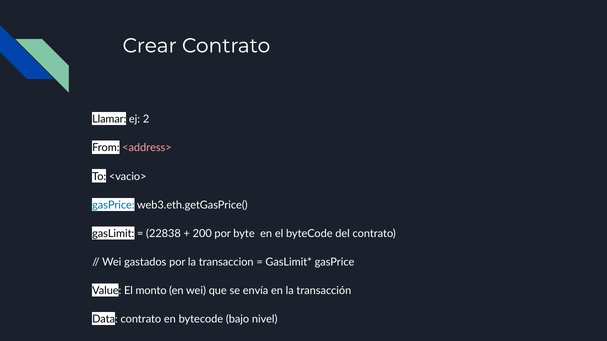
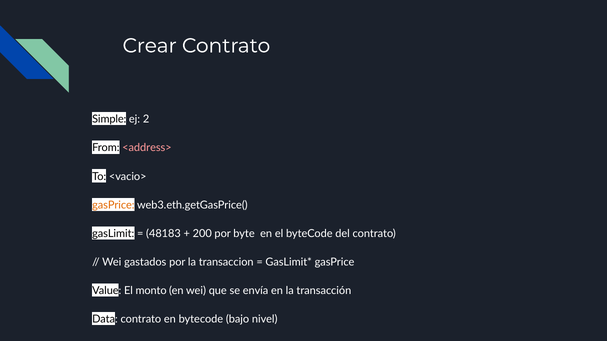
Llamar: Llamar -> Simple
gasPrice at (113, 205) colour: blue -> orange
22838: 22838 -> 48183
